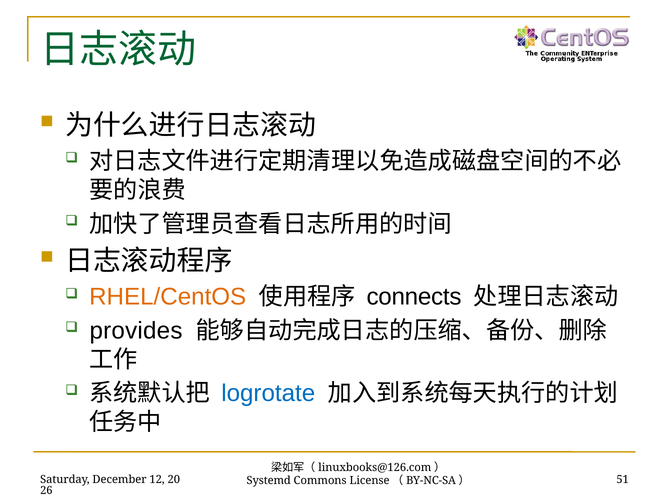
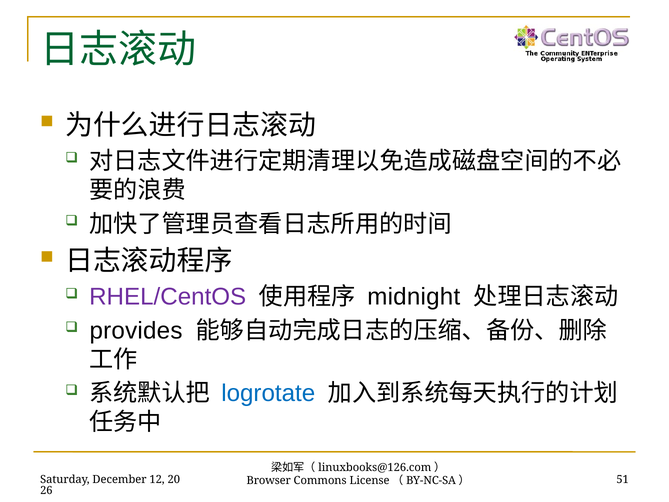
RHEL/CentOS colour: orange -> purple
connects: connects -> midnight
Systemd: Systemd -> Browser
